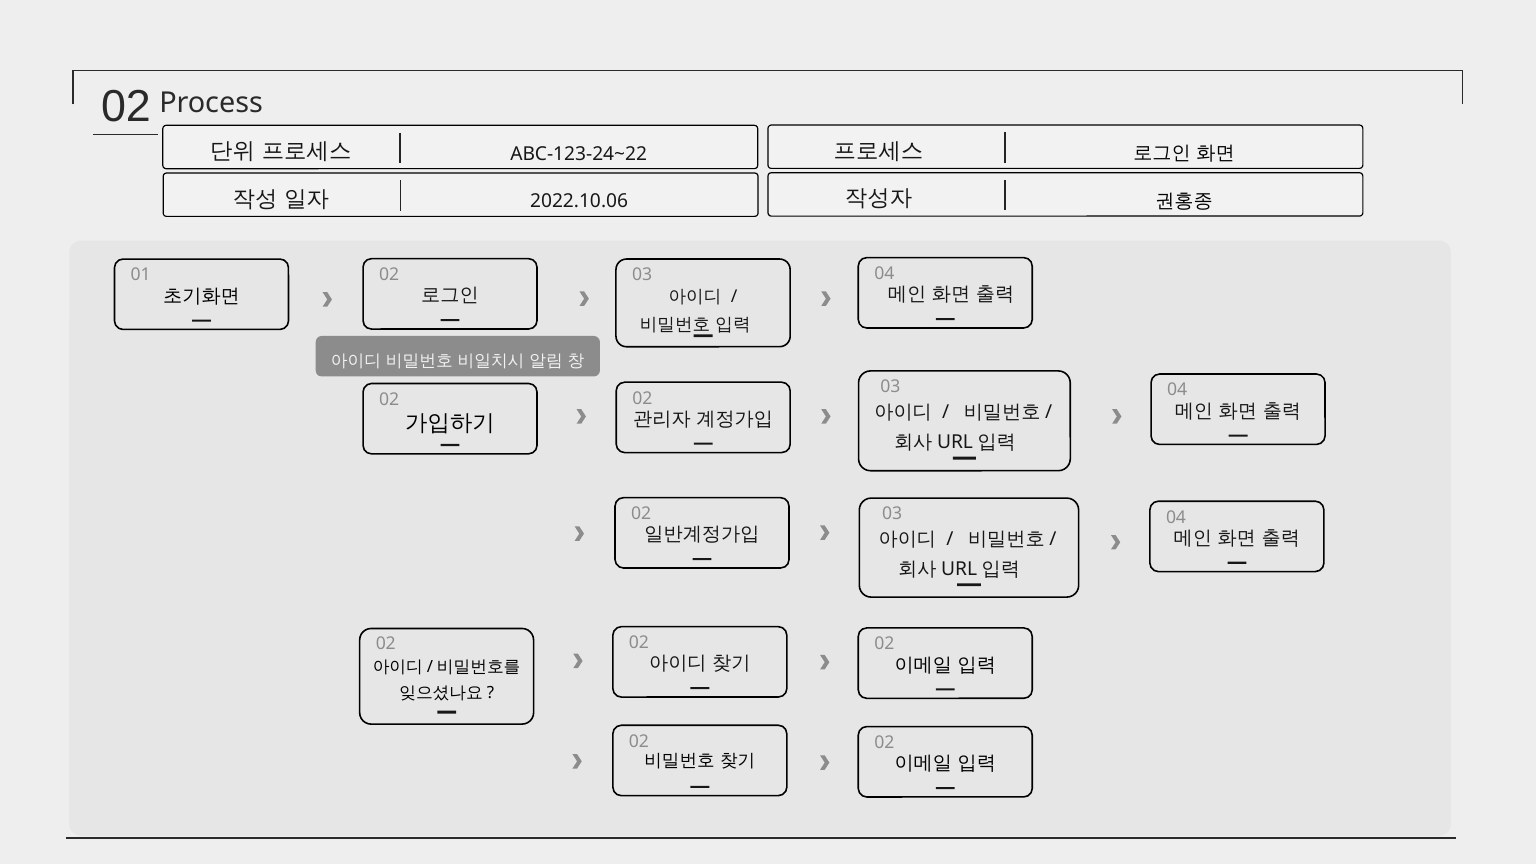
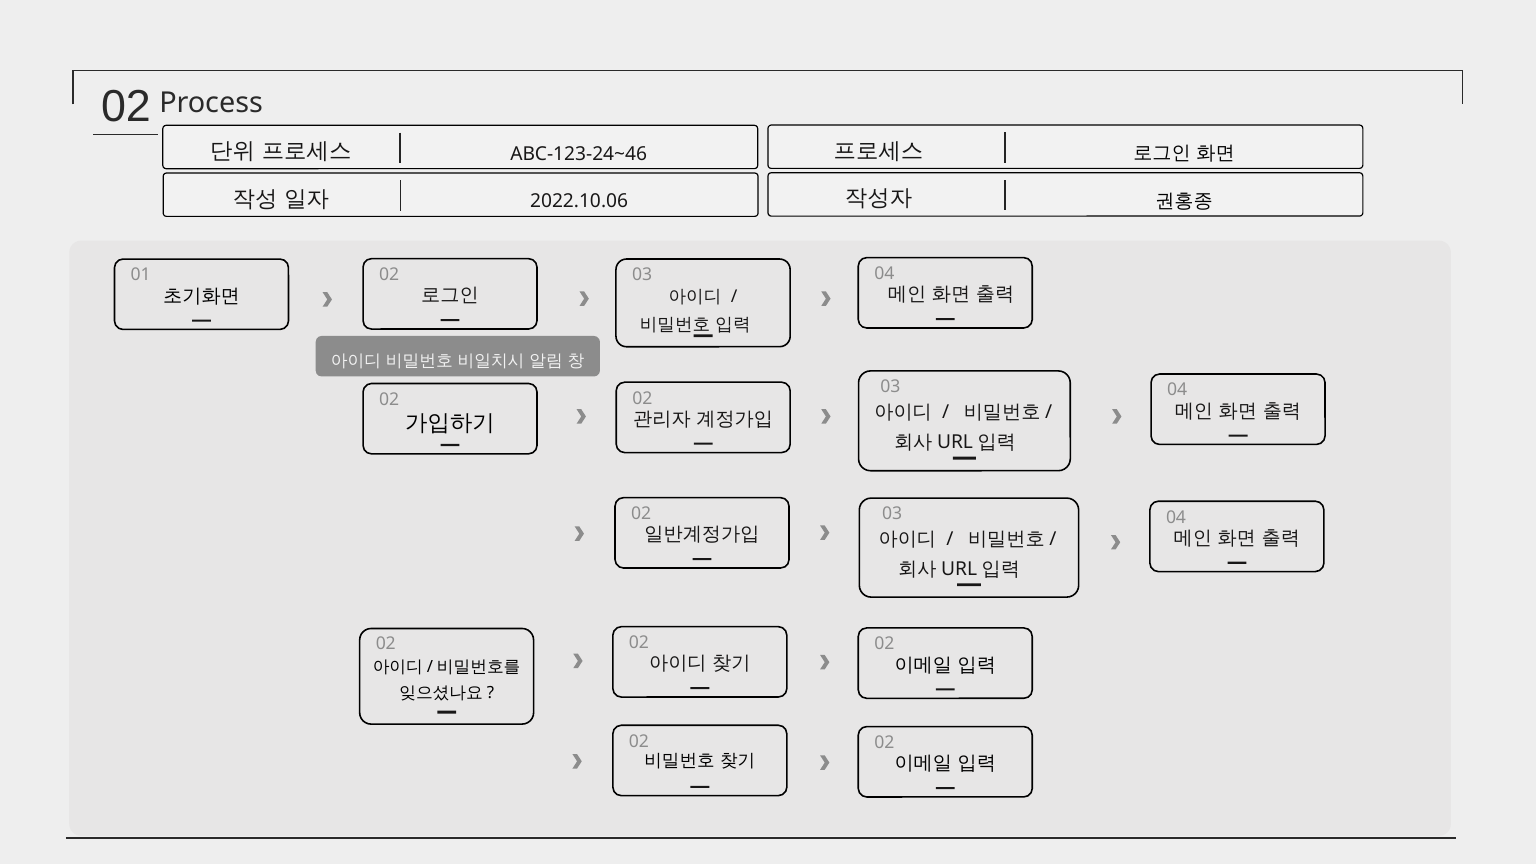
ABC-123-24~22: ABC-123-24~22 -> ABC-123-24~46
